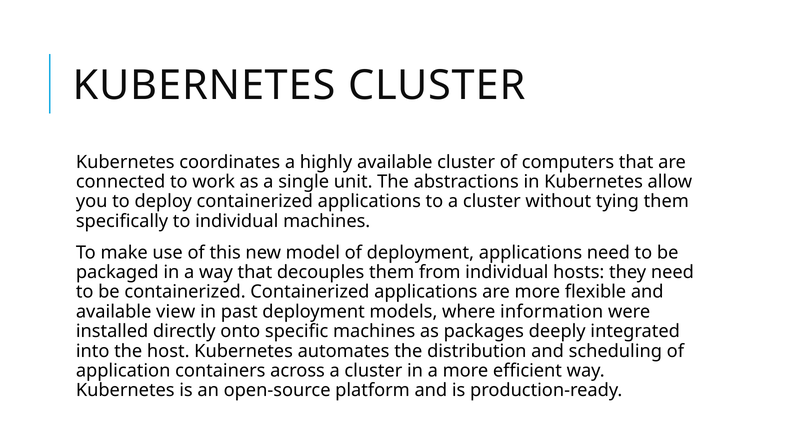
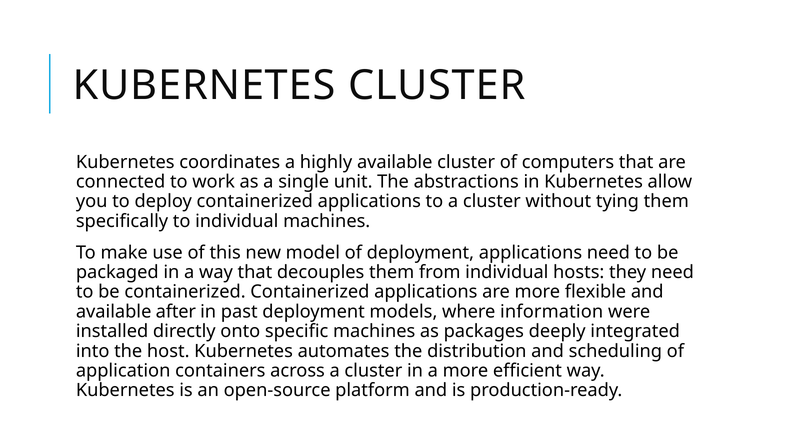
view: view -> after
